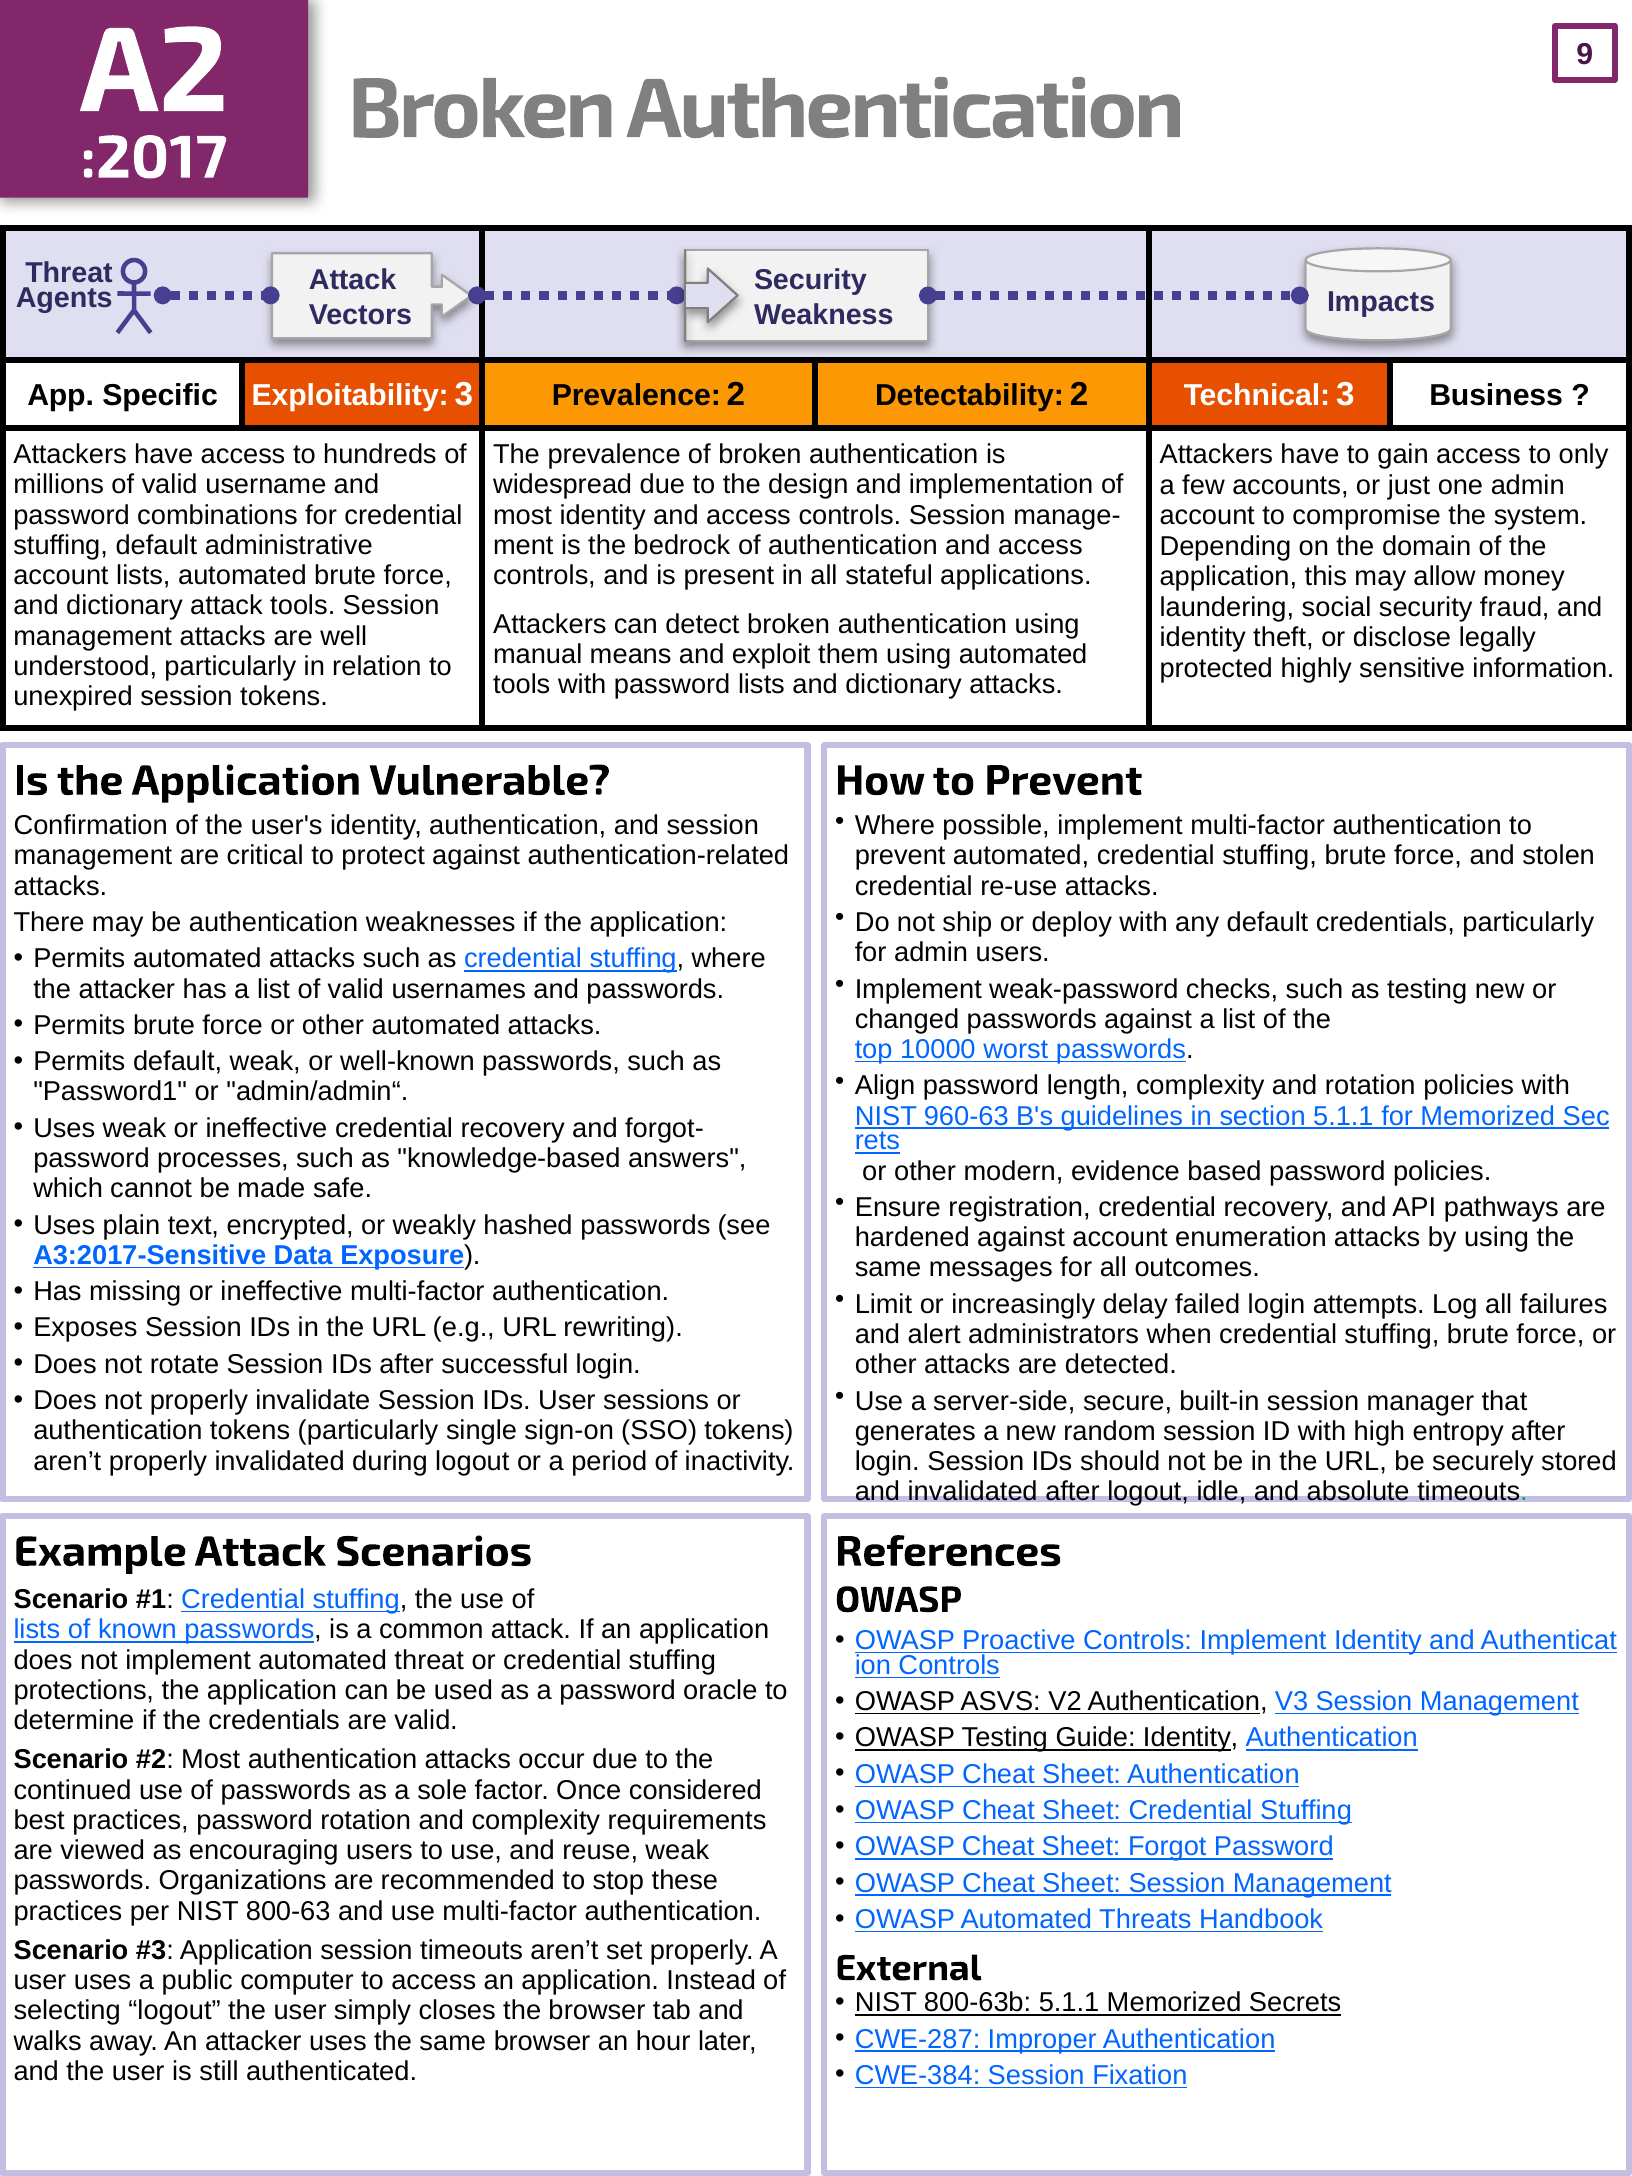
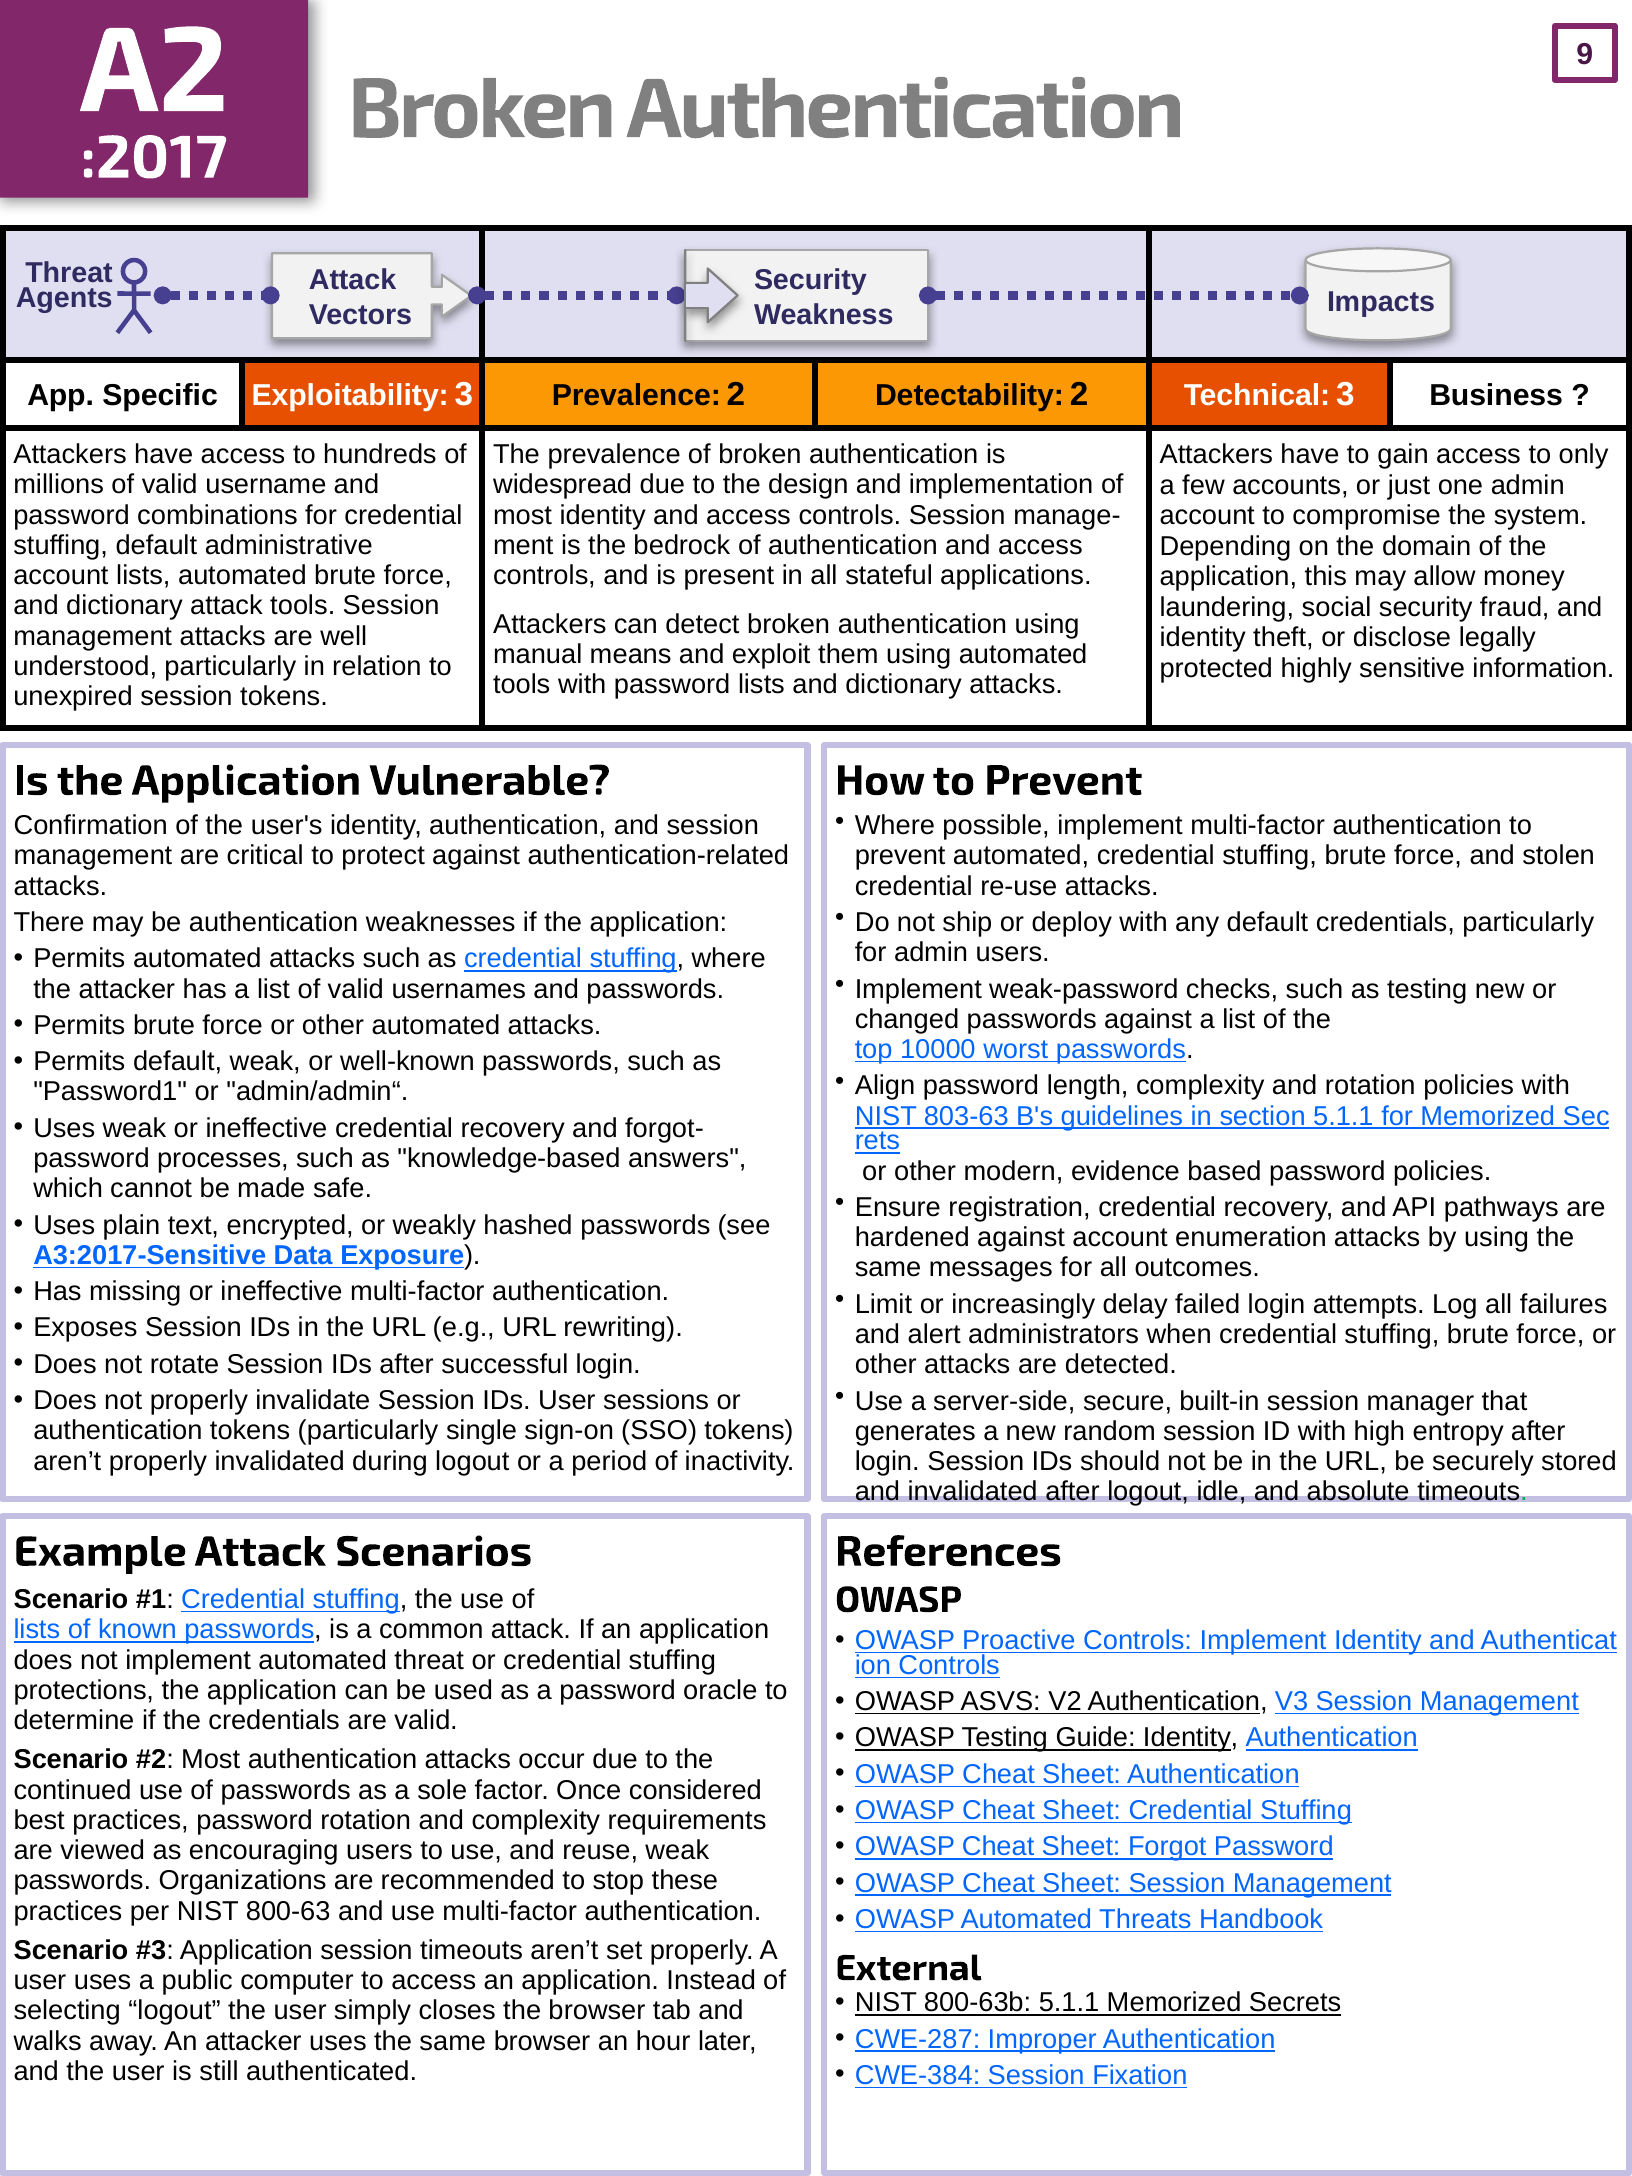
960-63: 960-63 -> 803-63
